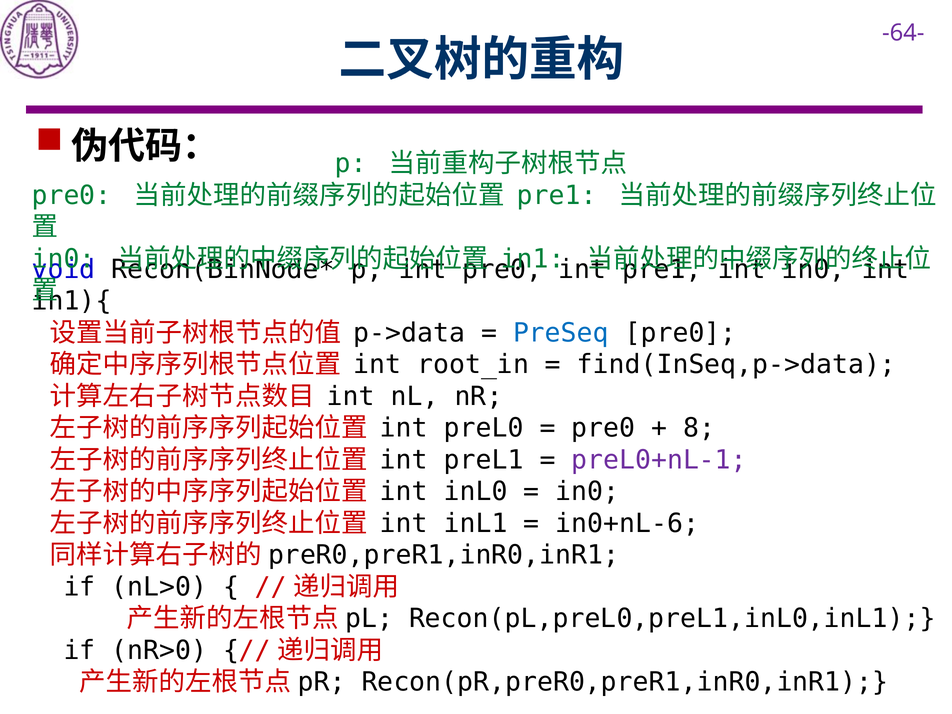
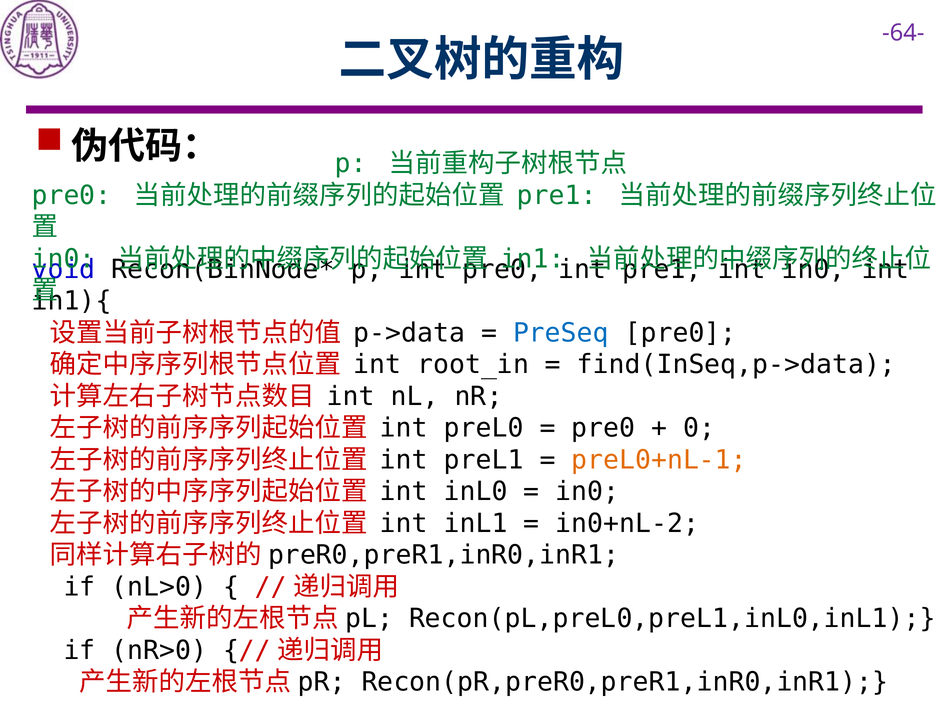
8: 8 -> 0
preL0+nL-1 colour: purple -> orange
in0+nL-6: in0+nL-6 -> in0+nL-2
